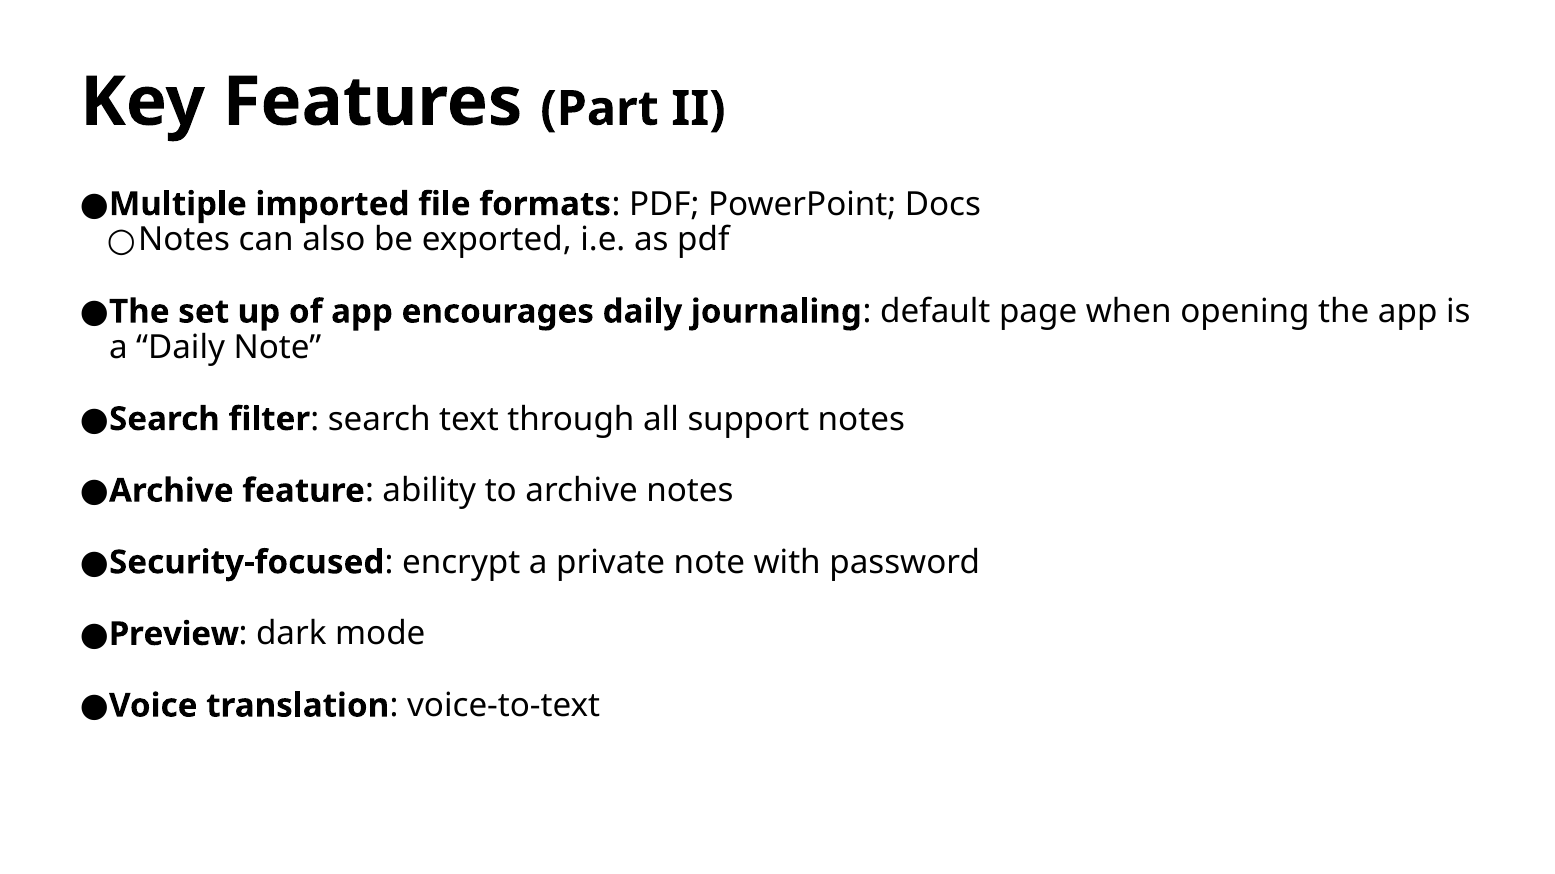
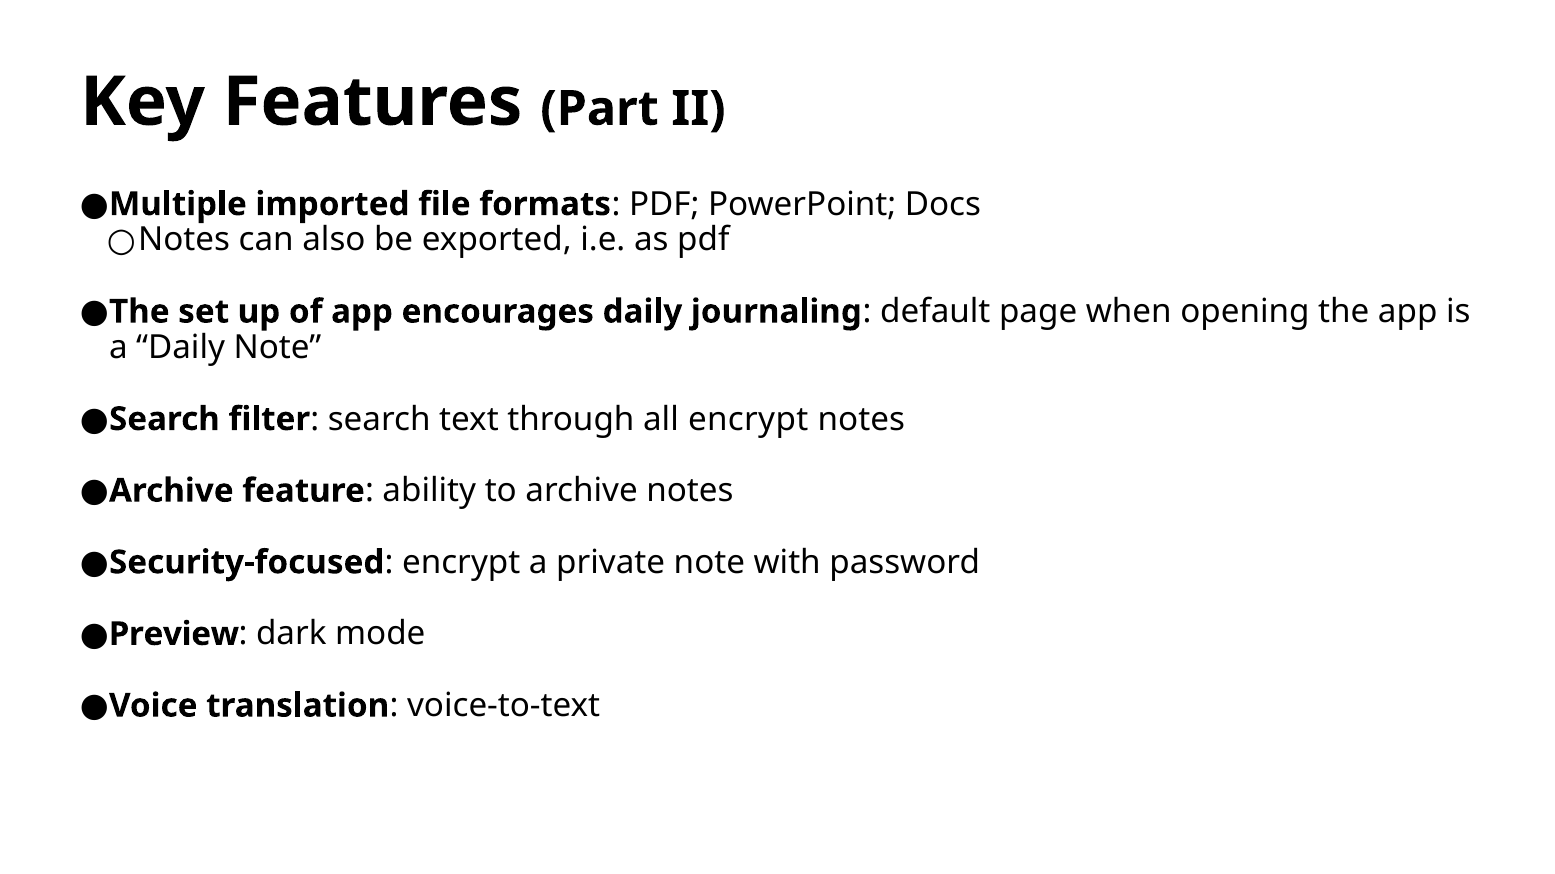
all support: support -> encrypt
